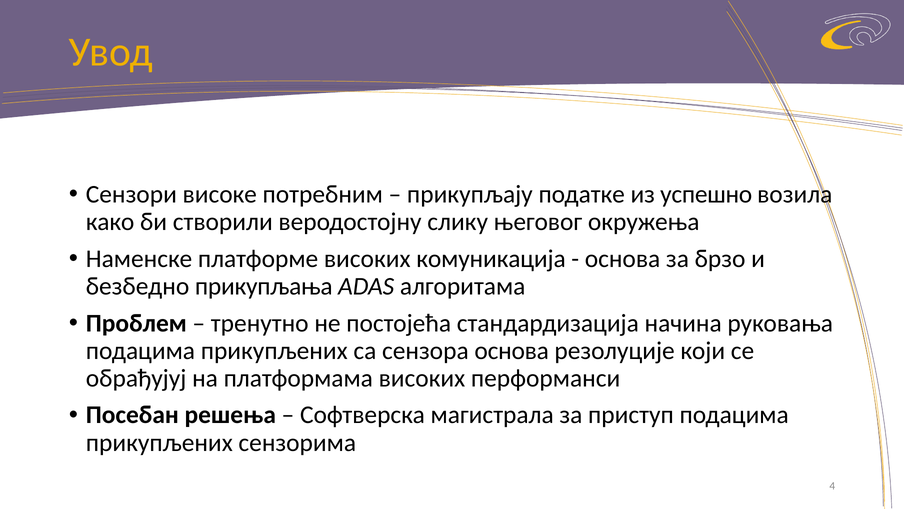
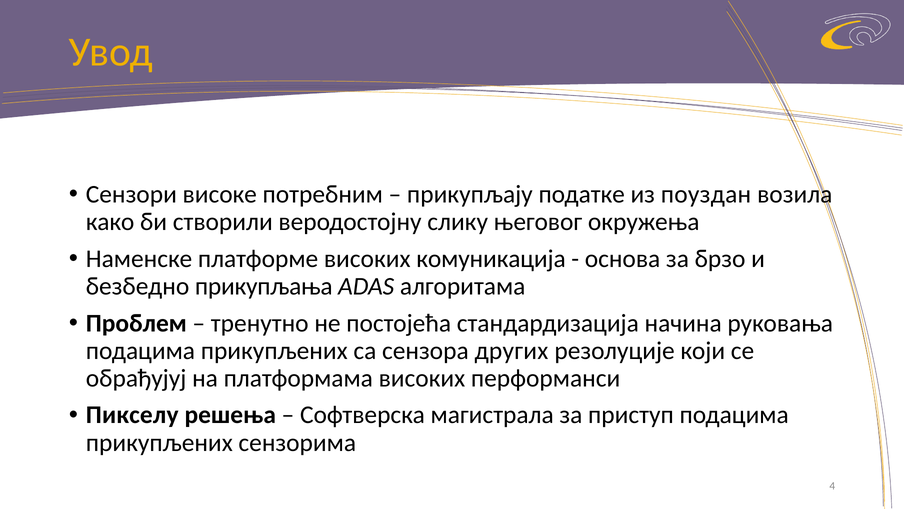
успешно: успешно -> поуздан
сензора основа: основа -> других
Посебан: Посебан -> Пикселу
